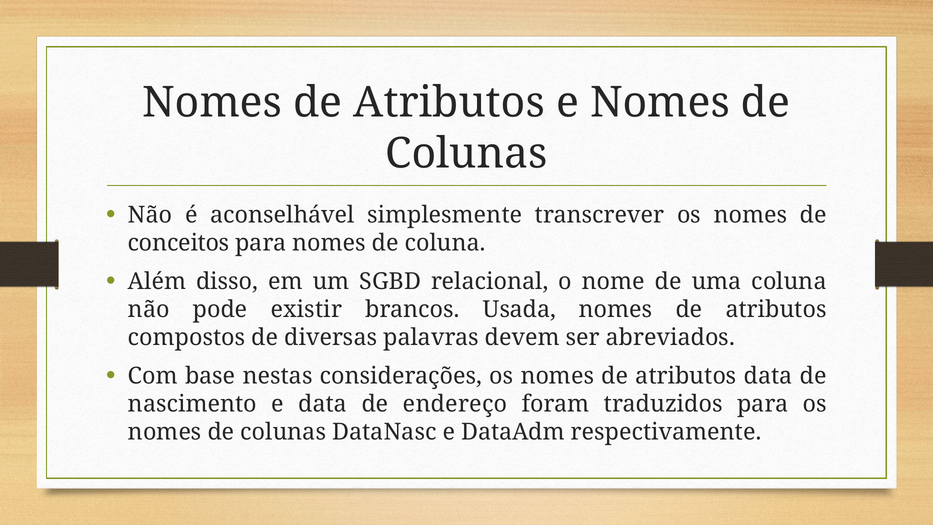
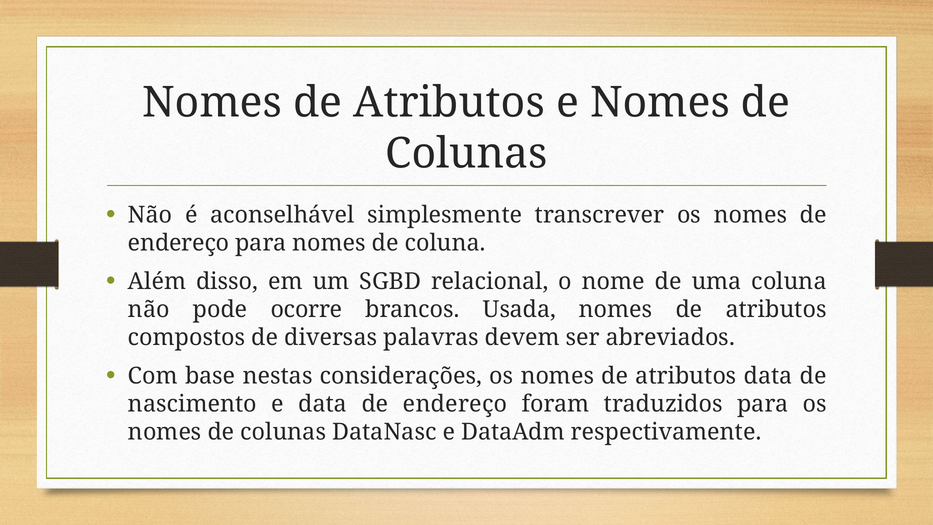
conceitos at (179, 243): conceitos -> endereço
existir: existir -> ocorre
